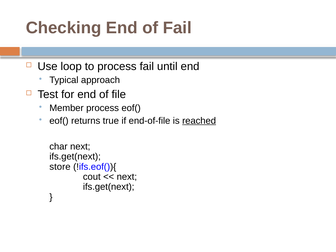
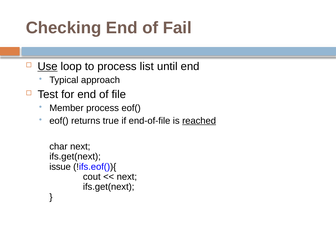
Use underline: none -> present
process fail: fail -> list
store: store -> issue
